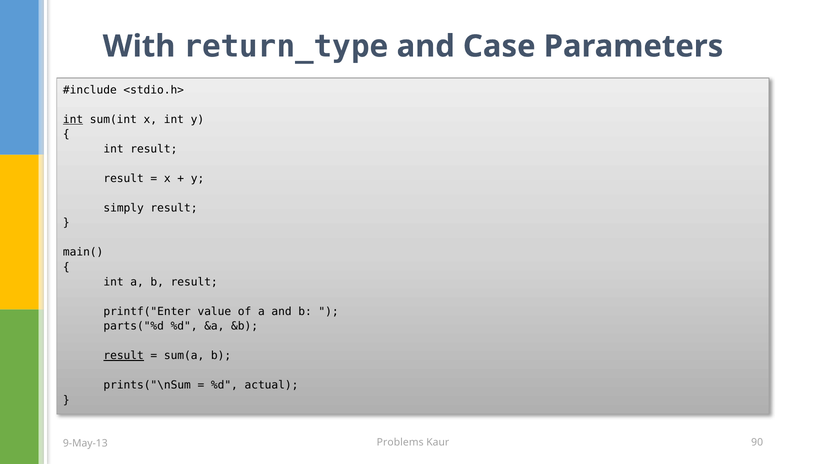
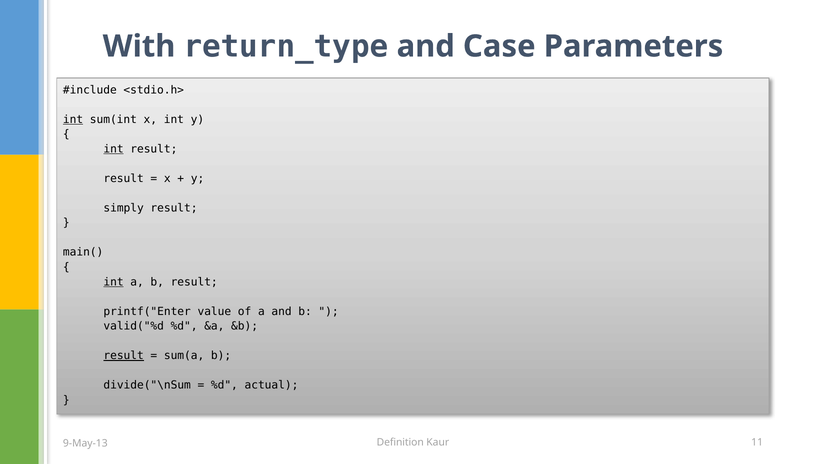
int at (114, 149) underline: none -> present
int at (114, 282) underline: none -> present
parts("%d: parts("%d -> valid("%d
prints("\nSum: prints("\nSum -> divide("\nSum
Problems: Problems -> Definition
90: 90 -> 11
